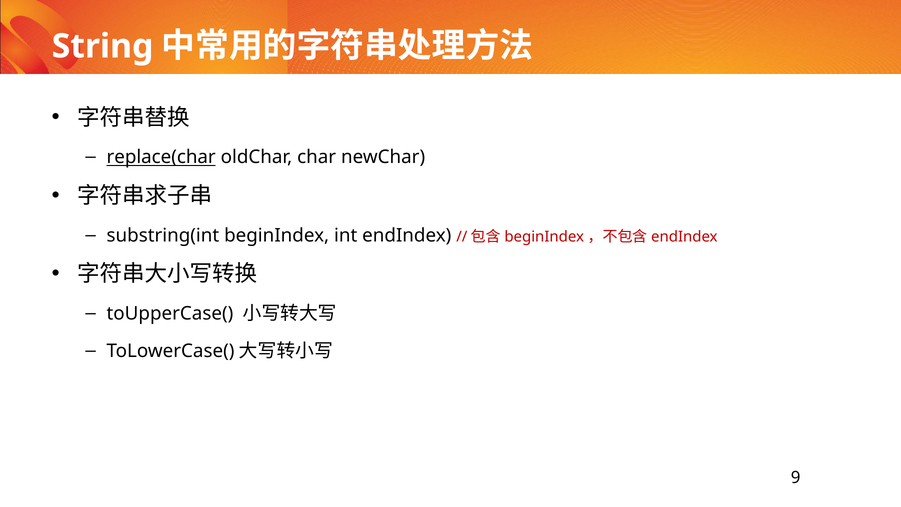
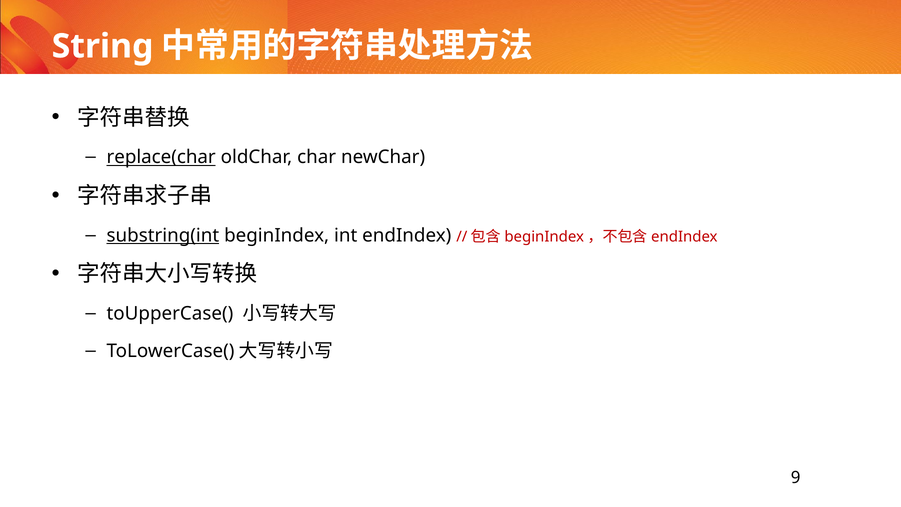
substring(int underline: none -> present
